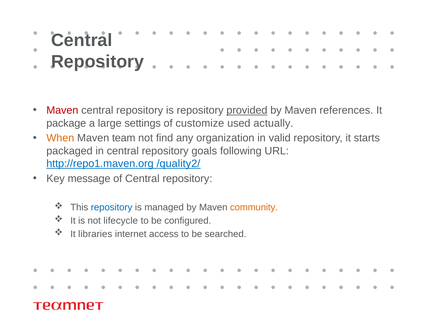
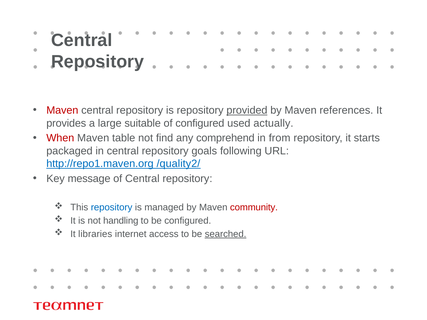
package: package -> provides
settings: settings -> suitable
of customize: customize -> configured
When colour: orange -> red
team: team -> table
organization: organization -> comprehend
valid: valid -> from
community colour: orange -> red
lifecycle: lifecycle -> handling
searched underline: none -> present
